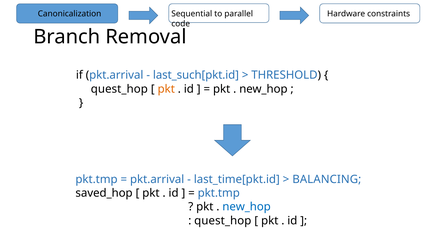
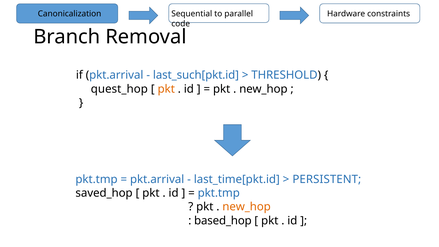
BALANCING: BALANCING -> PERSISTENT
new_hop at (247, 207) colour: blue -> orange
quest_hop at (223, 221): quest_hop -> based_hop
